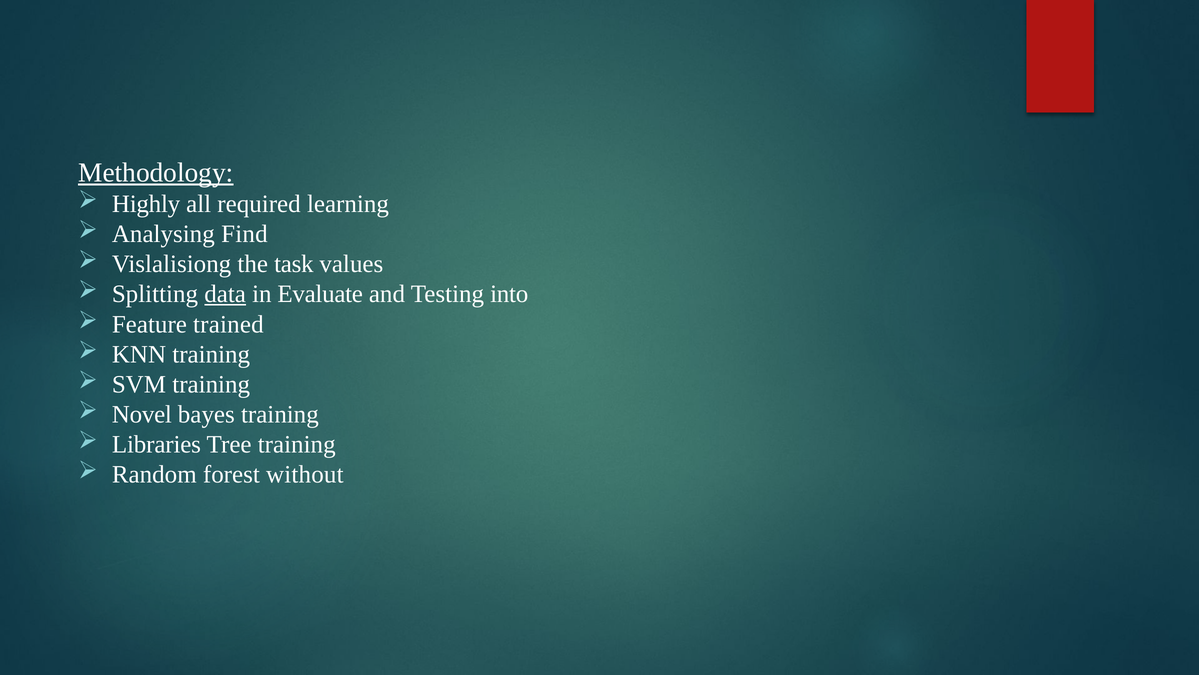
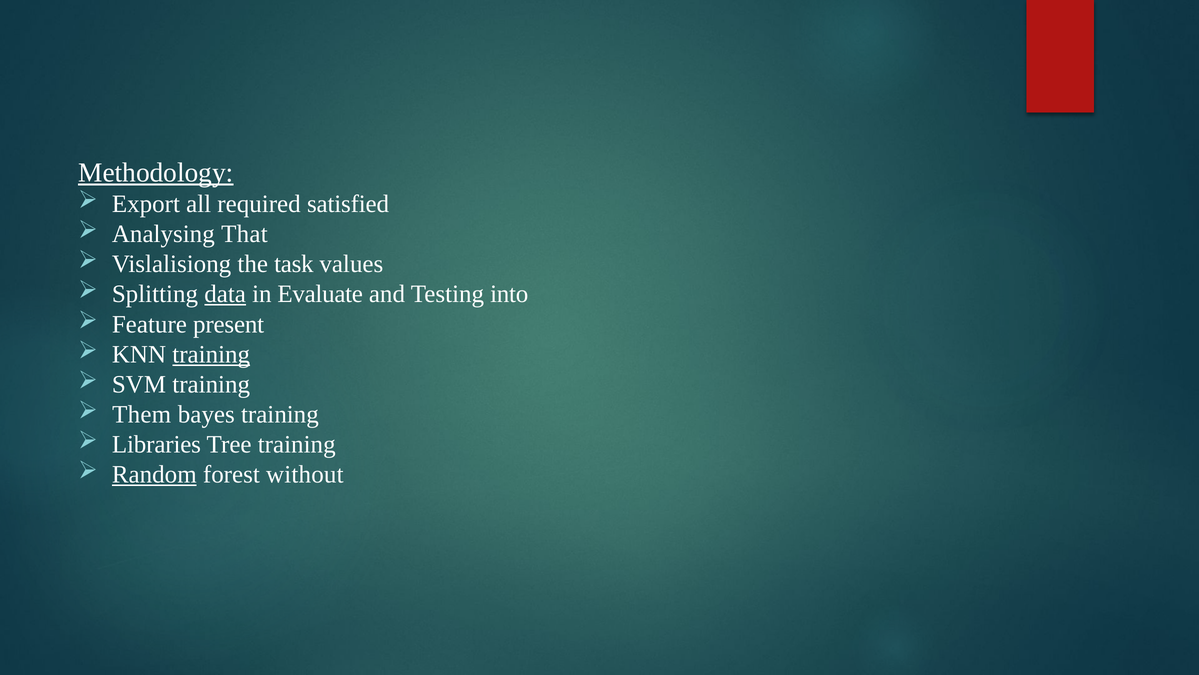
Highly: Highly -> Export
learning: learning -> satisfied
Find: Find -> That
trained: trained -> present
training at (211, 354) underline: none -> present
Novel: Novel -> Them
Random underline: none -> present
